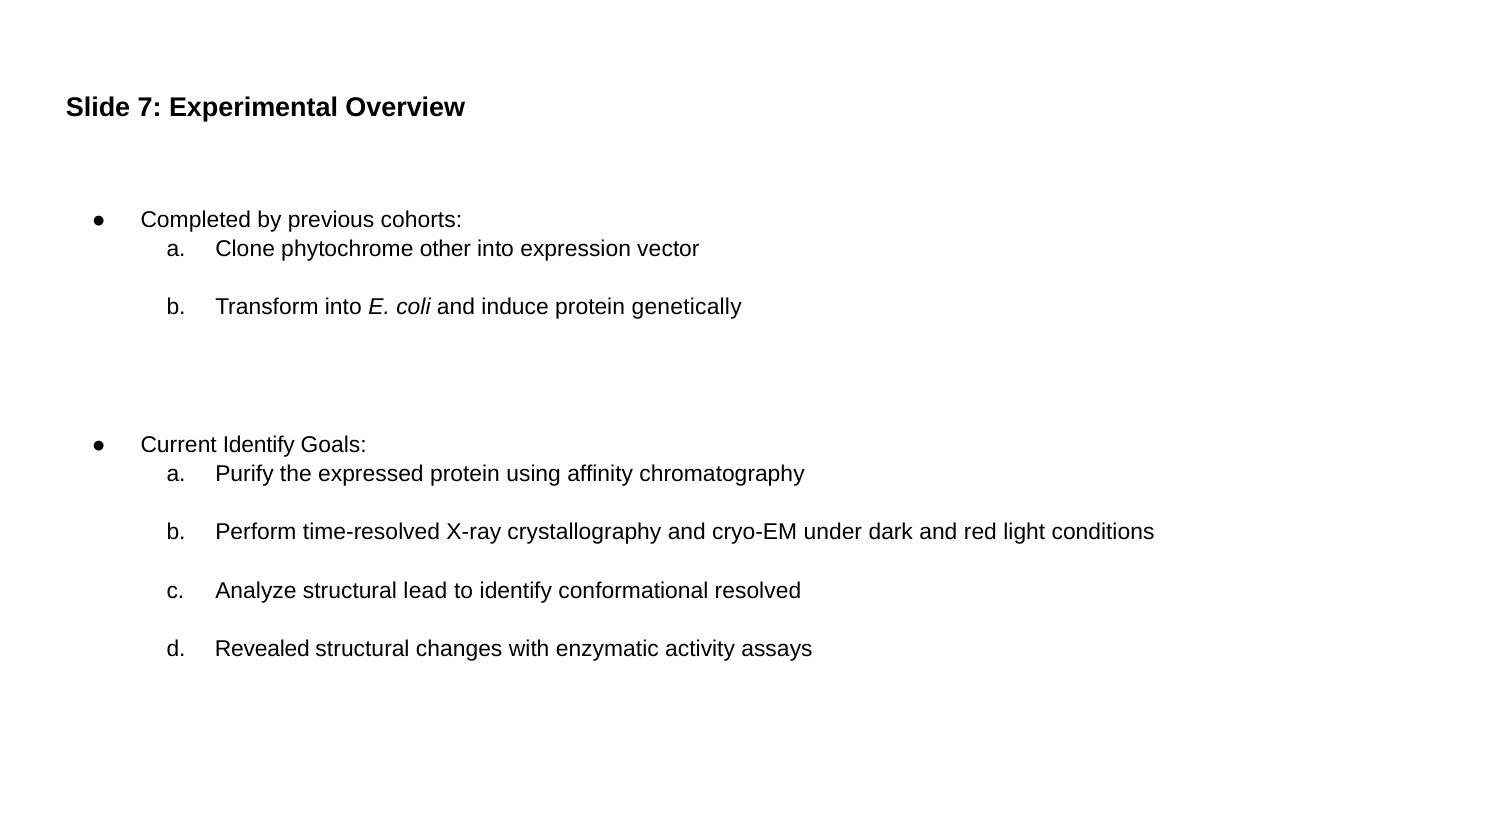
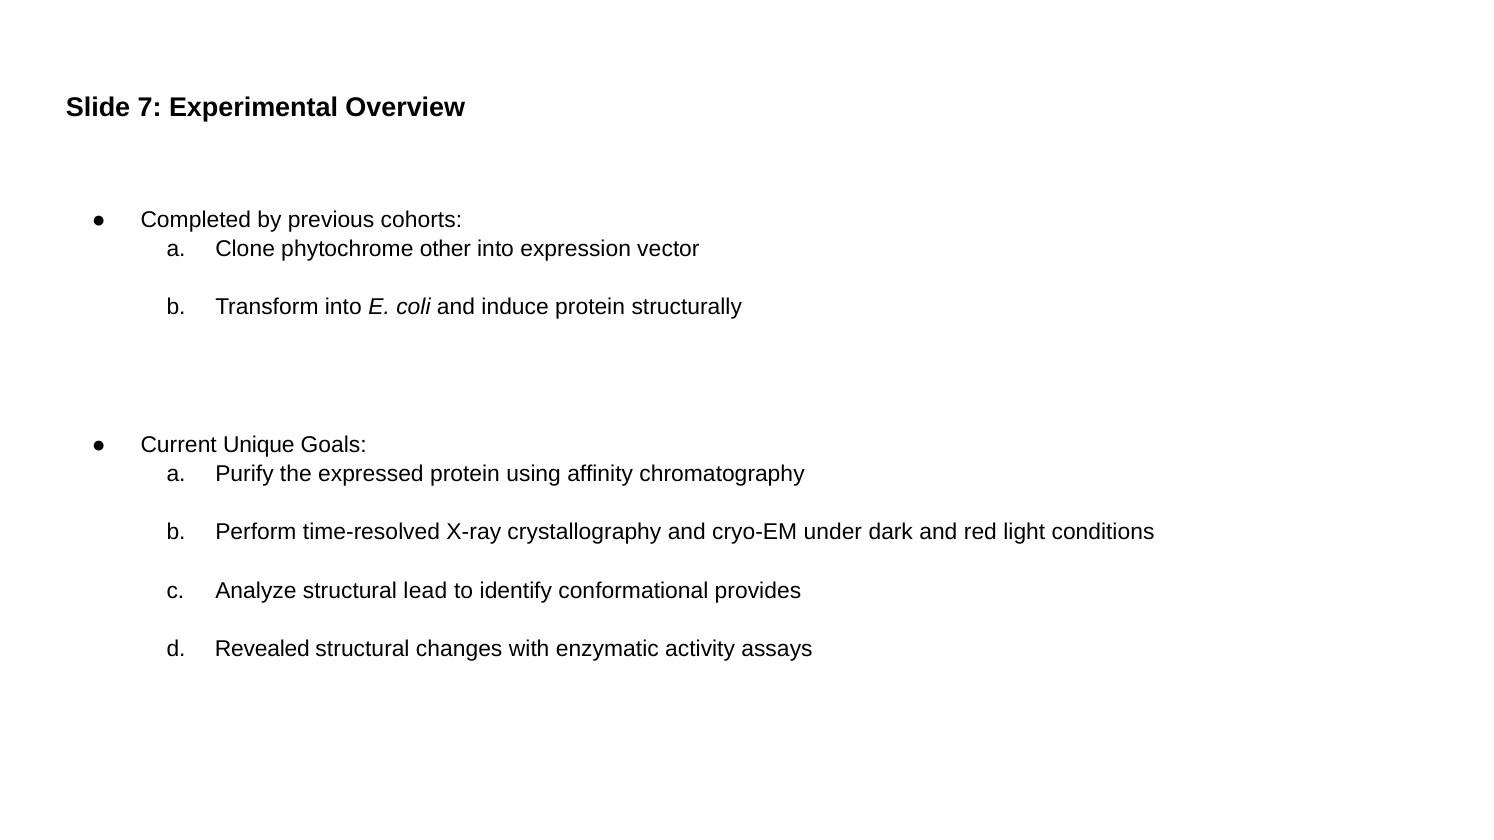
genetically: genetically -> structurally
Current Identify: Identify -> Unique
resolved: resolved -> provides
